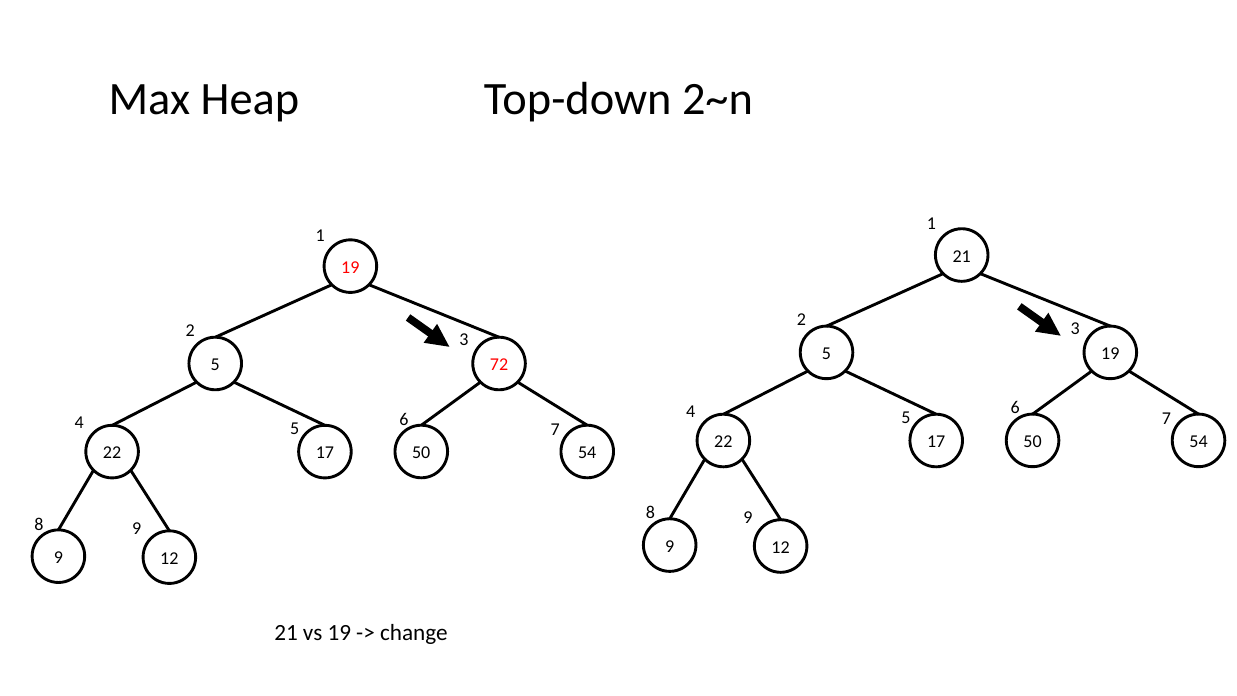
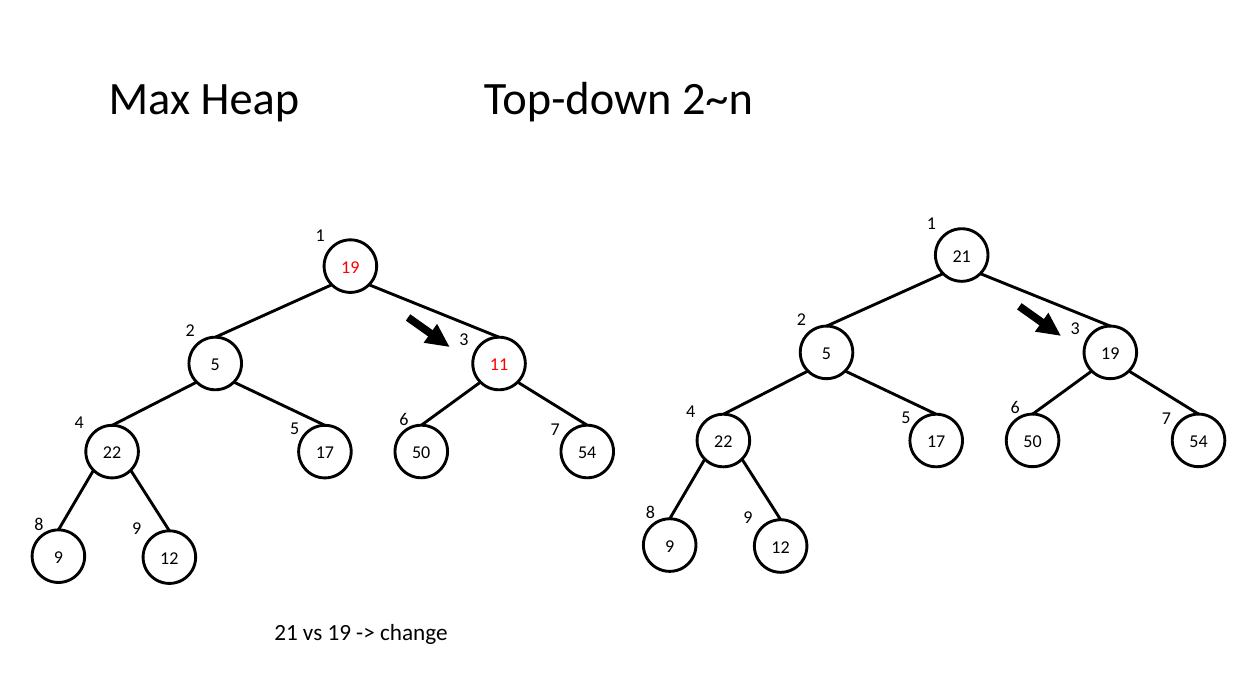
72: 72 -> 11
